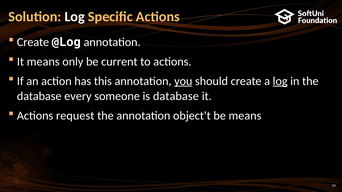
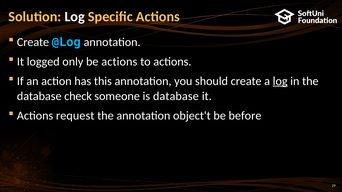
@Log colour: white -> light blue
It means: means -> logged
be current: current -> actions
you underline: present -> none
every: every -> check
be means: means -> before
